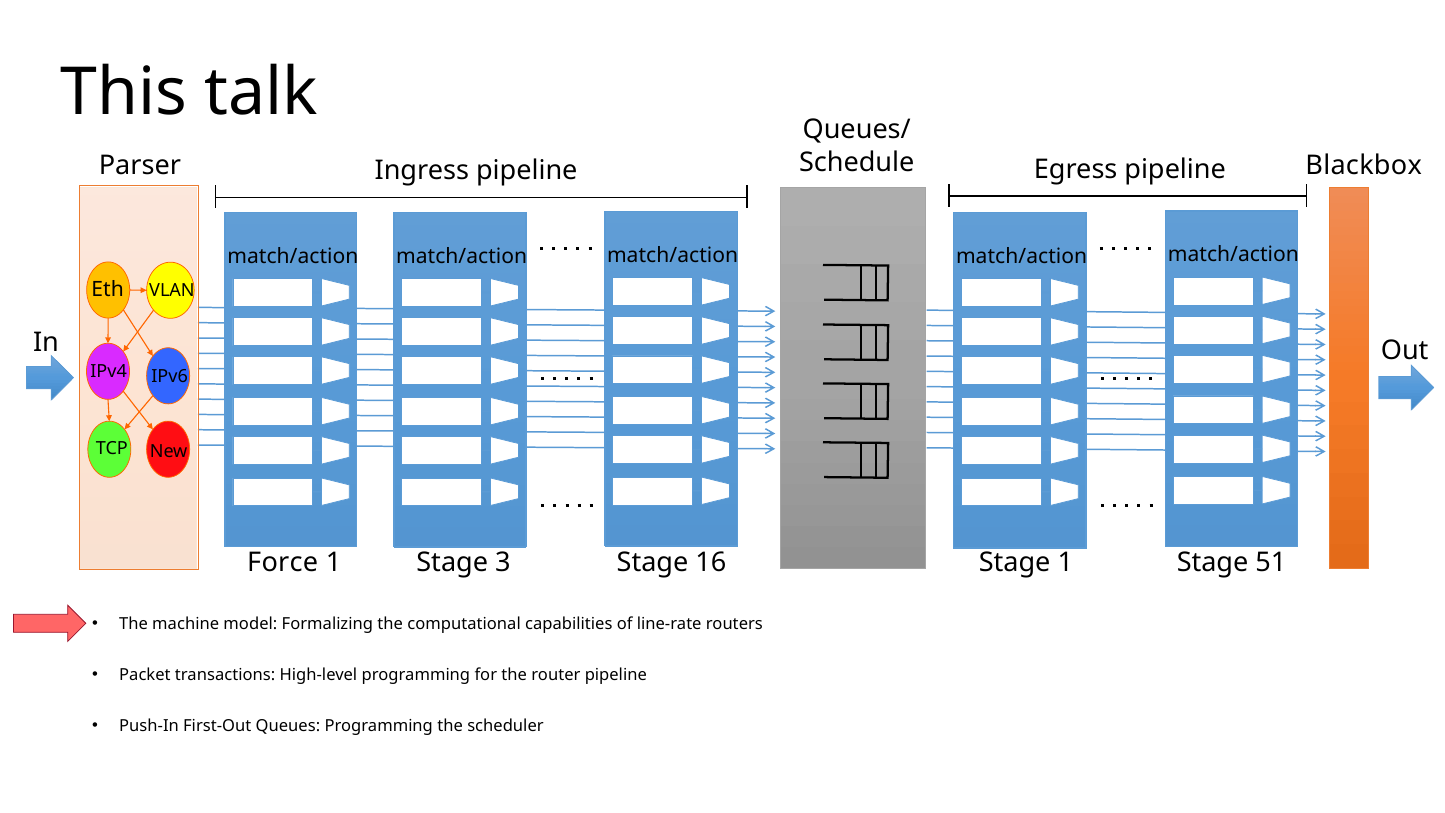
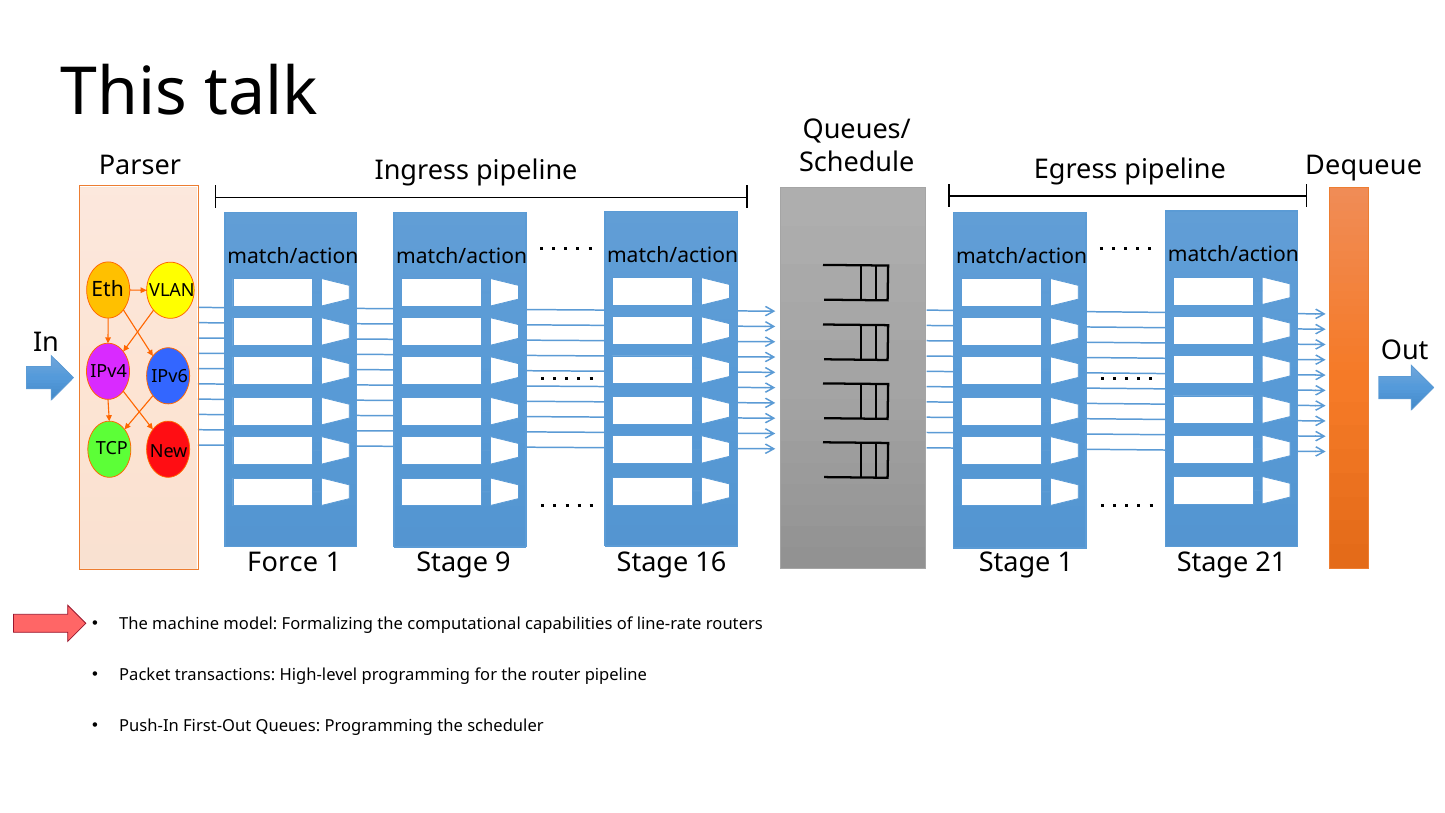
Blackbox: Blackbox -> Dequeue
3: 3 -> 9
51: 51 -> 21
